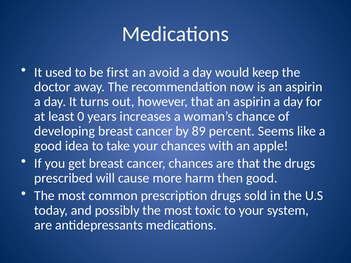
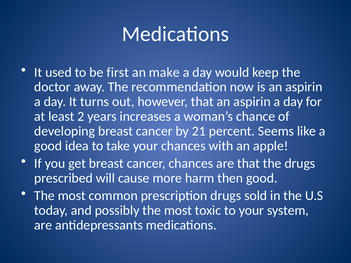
avoid: avoid -> make
0: 0 -> 2
89: 89 -> 21
